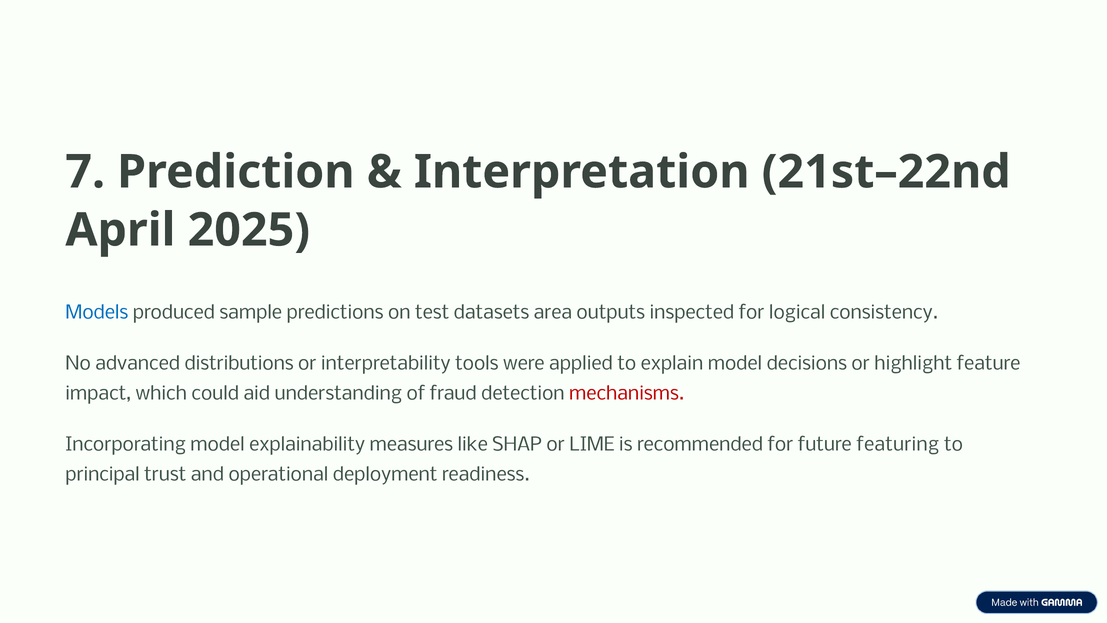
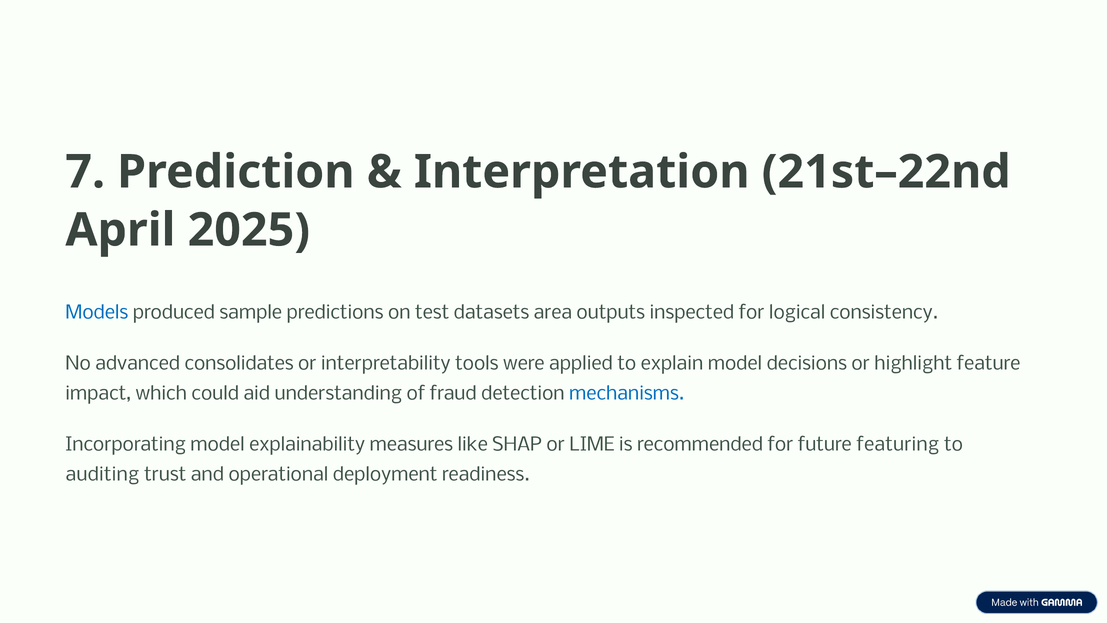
distributions: distributions -> consolidates
mechanisms colour: red -> blue
principal: principal -> auditing
